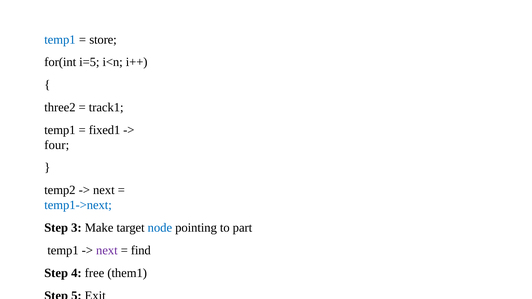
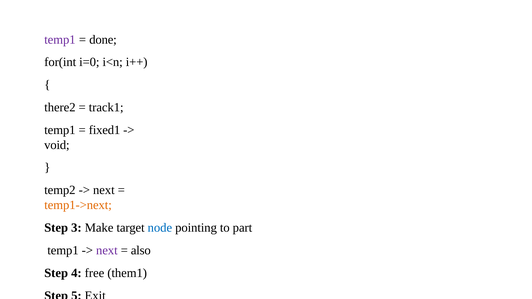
temp1 at (60, 40) colour: blue -> purple
store: store -> done
i=5: i=5 -> i=0
three2: three2 -> there2
four: four -> void
temp1->next colour: blue -> orange
find: find -> also
